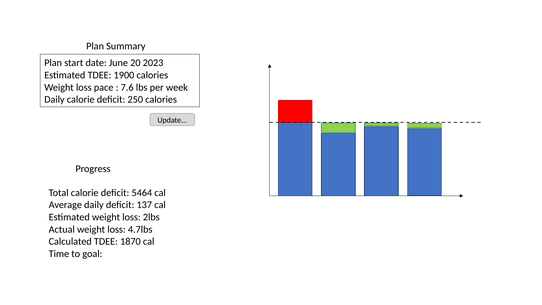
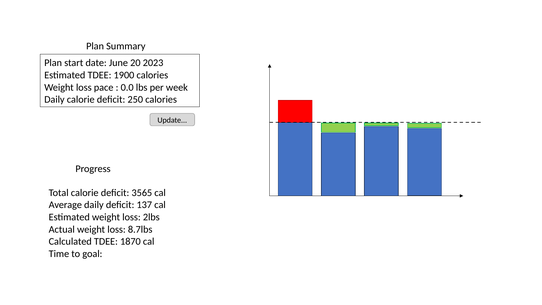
7.6: 7.6 -> 0.0
5464: 5464 -> 3565
4.7lbs: 4.7lbs -> 8.7lbs
